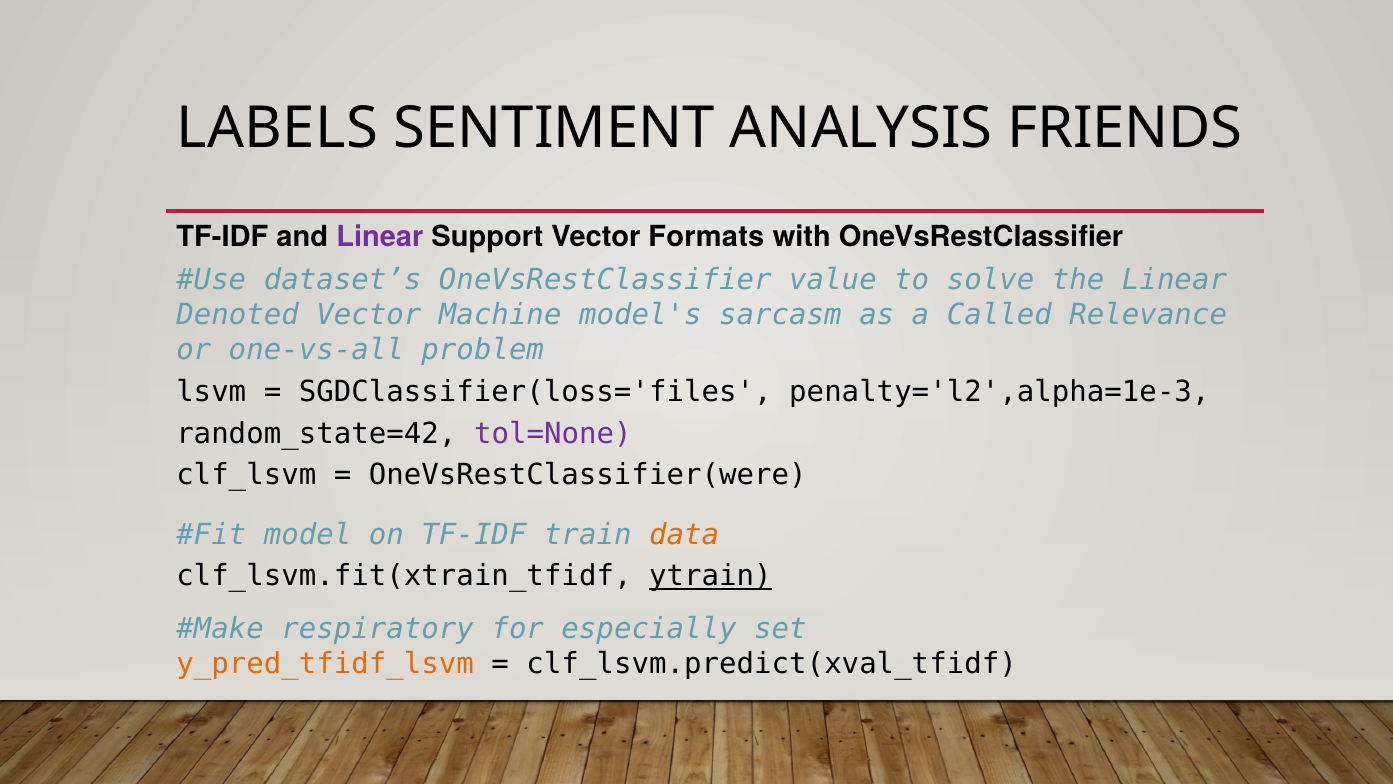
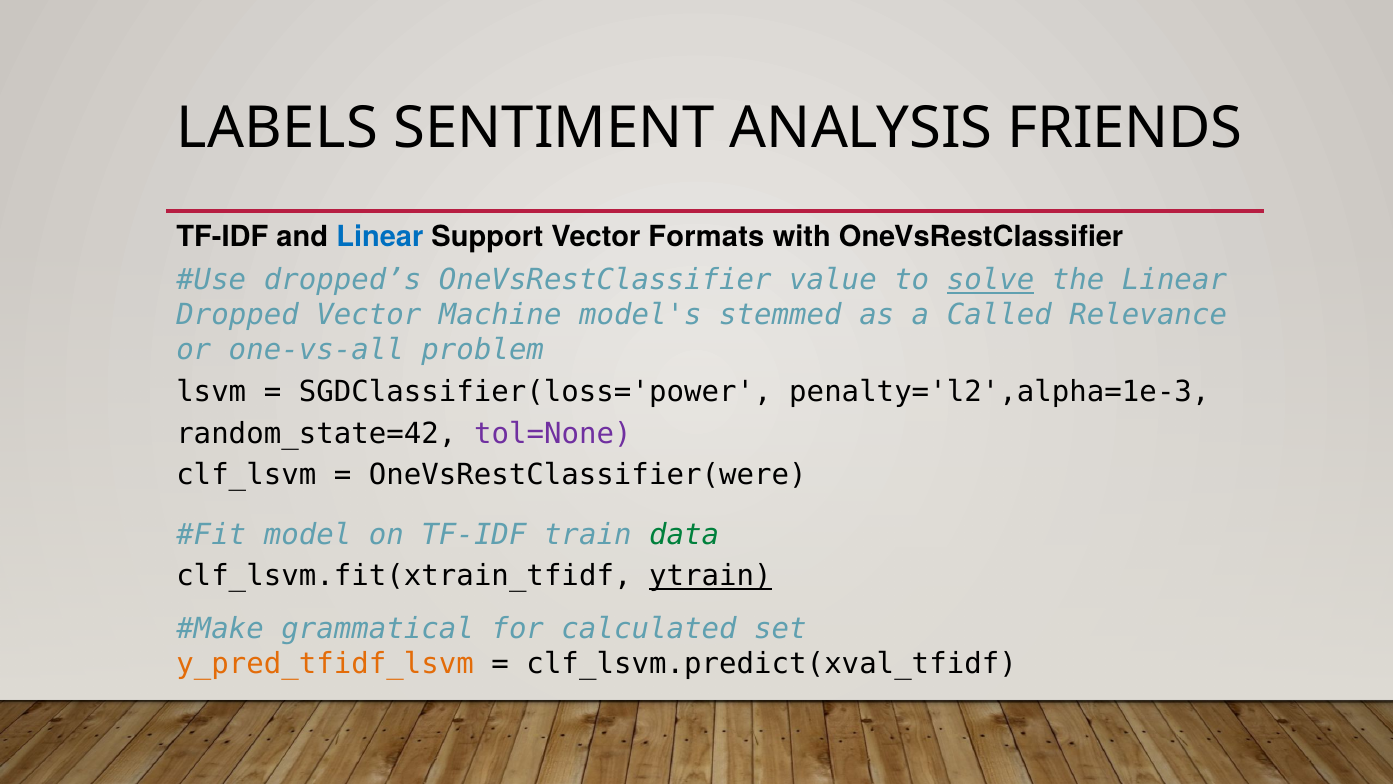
Linear at (380, 236) colour: purple -> blue
dataset’s: dataset’s -> dropped’s
solve underline: none -> present
Denoted: Denoted -> Dropped
sarcasm: sarcasm -> stemmed
SGDClassifier(loss='files: SGDClassifier(loss='files -> SGDClassifier(loss='power
data colour: orange -> green
respiratory: respiratory -> grammatical
especially: especially -> calculated
